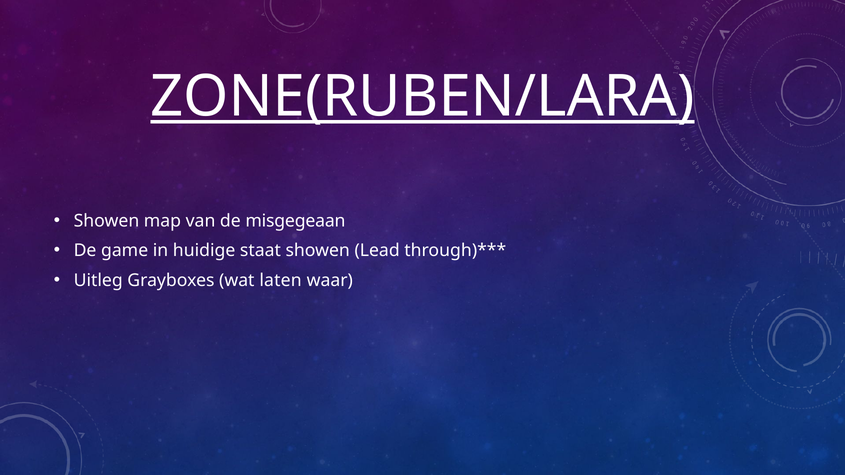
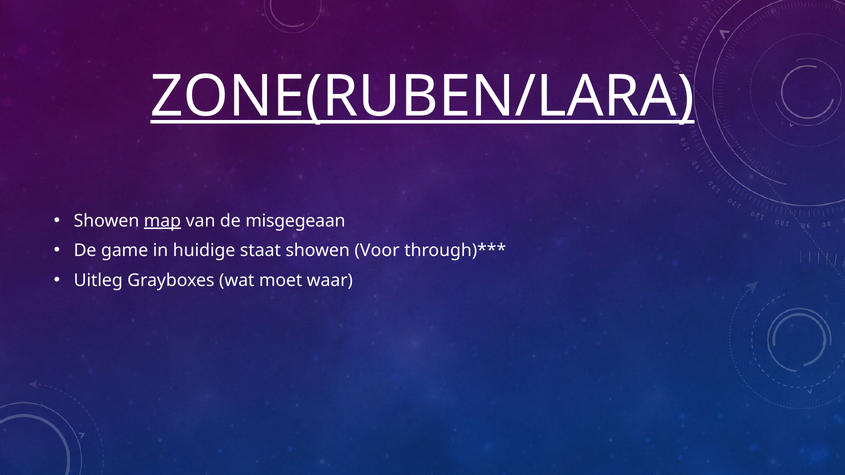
map underline: none -> present
Lead: Lead -> Voor
laten: laten -> moet
